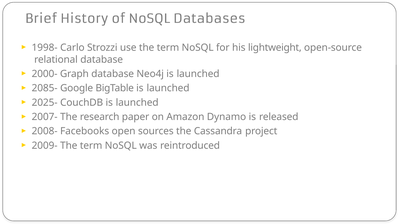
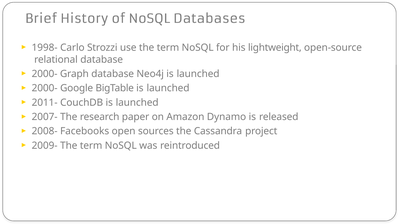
2085- at (45, 88): 2085- -> 2000-
2025-: 2025- -> 2011-
